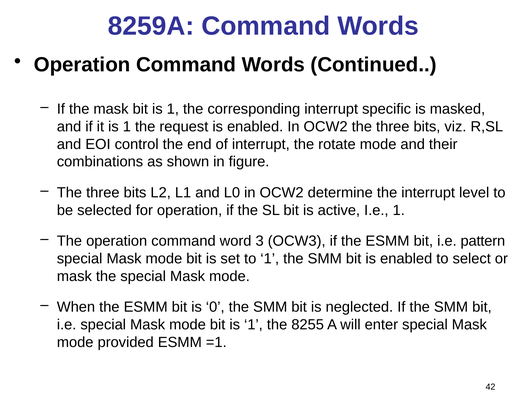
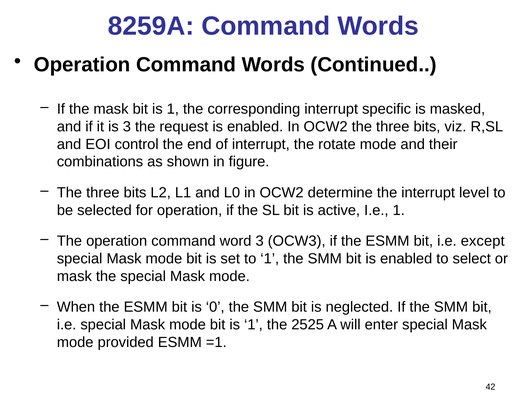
it is 1: 1 -> 3
pattern: pattern -> except
8255: 8255 -> 2525
